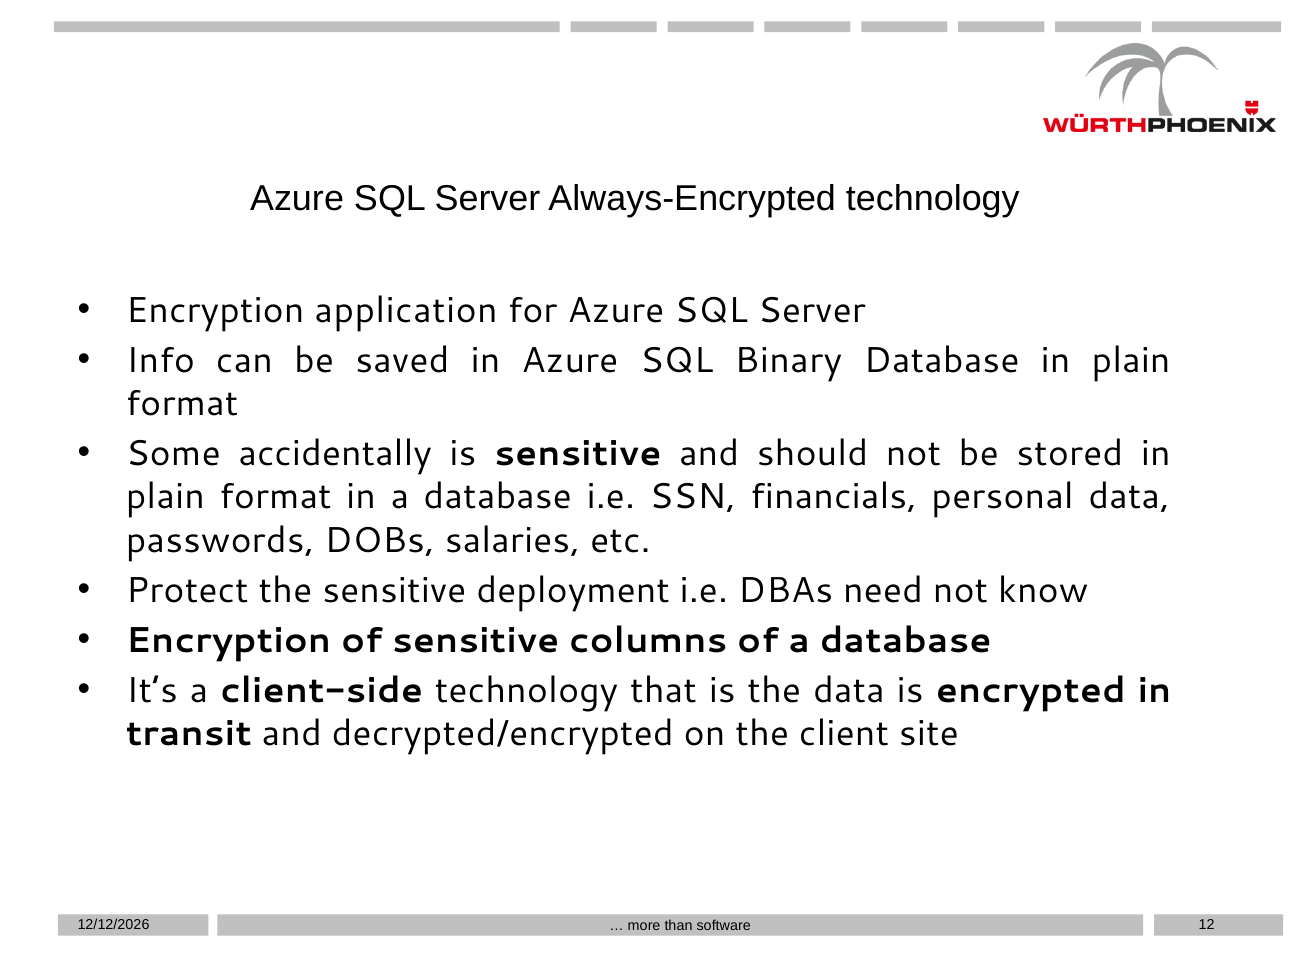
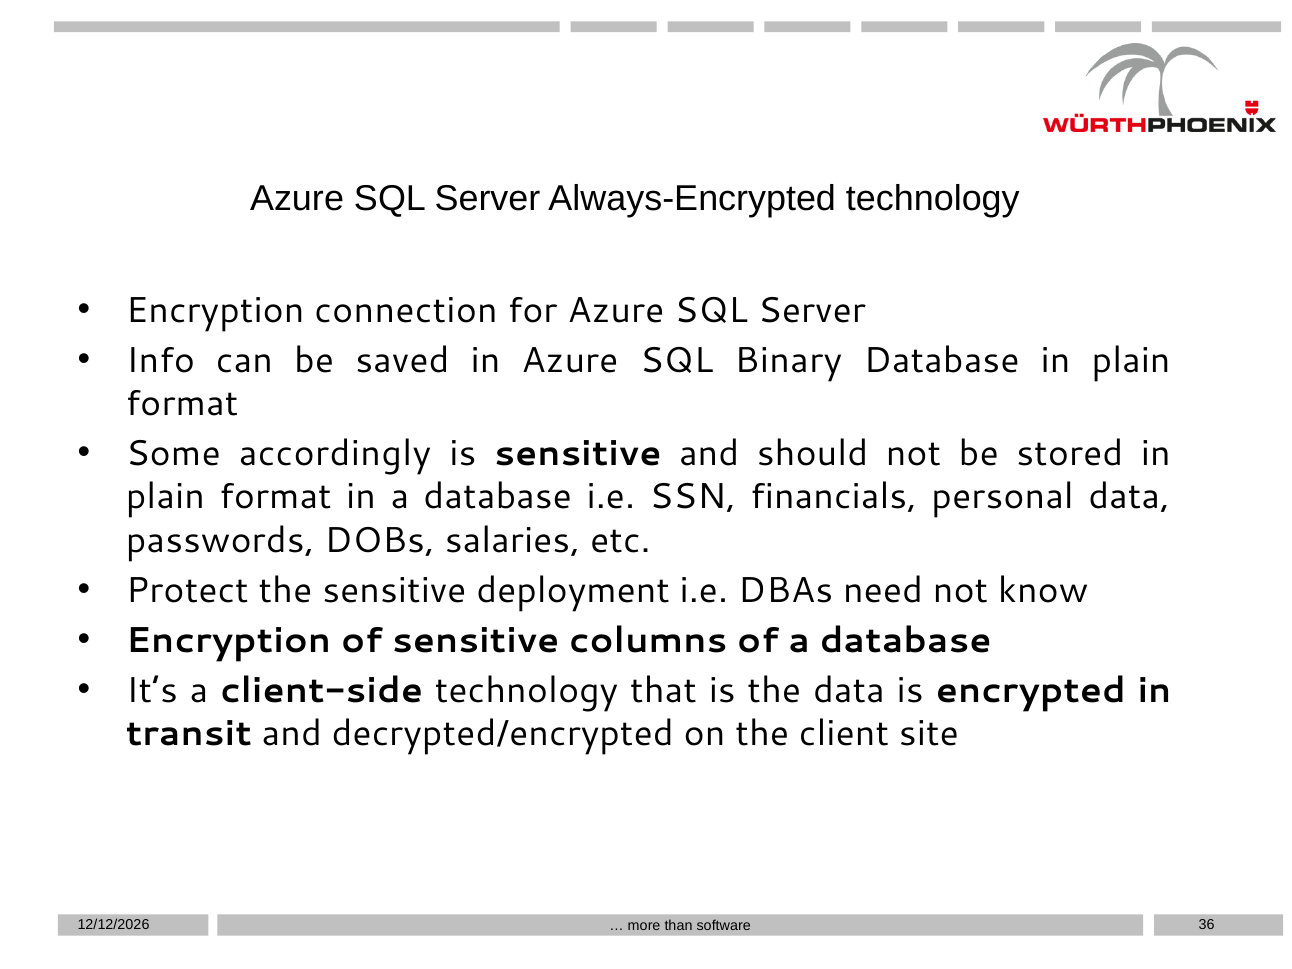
application: application -> connection
accidentally: accidentally -> accordingly
12: 12 -> 36
